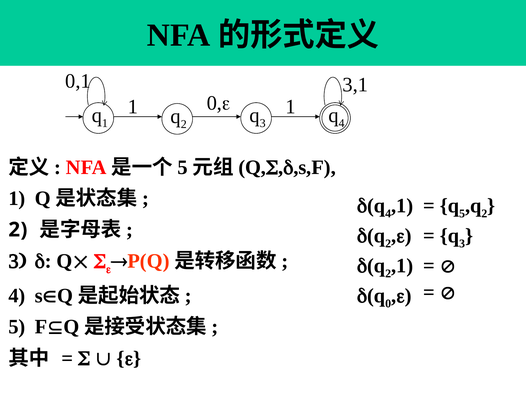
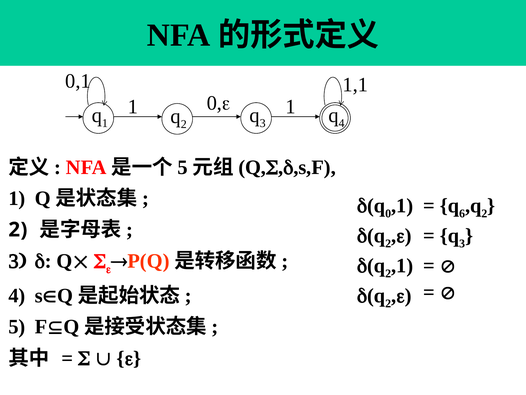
3,1: 3,1 -> 1,1
5 at (462, 213): 5 -> 6
4 at (388, 213): 4 -> 0
0 at (388, 303): 0 -> 2
